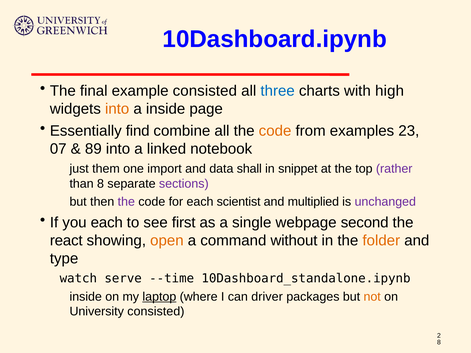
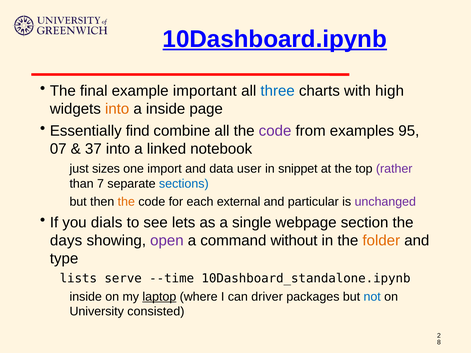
10Dashboard.ipynb underline: none -> present
example consisted: consisted -> important
code at (275, 131) colour: orange -> purple
23: 23 -> 95
89: 89 -> 37
them: them -> sizes
shall: shall -> user
than 8: 8 -> 7
sections colour: purple -> blue
the at (126, 202) colour: purple -> orange
scientist: scientist -> external
multiplied: multiplied -> particular
you each: each -> dials
first: first -> lets
second: second -> section
react: react -> days
open colour: orange -> purple
watch: watch -> lists
not colour: orange -> blue
